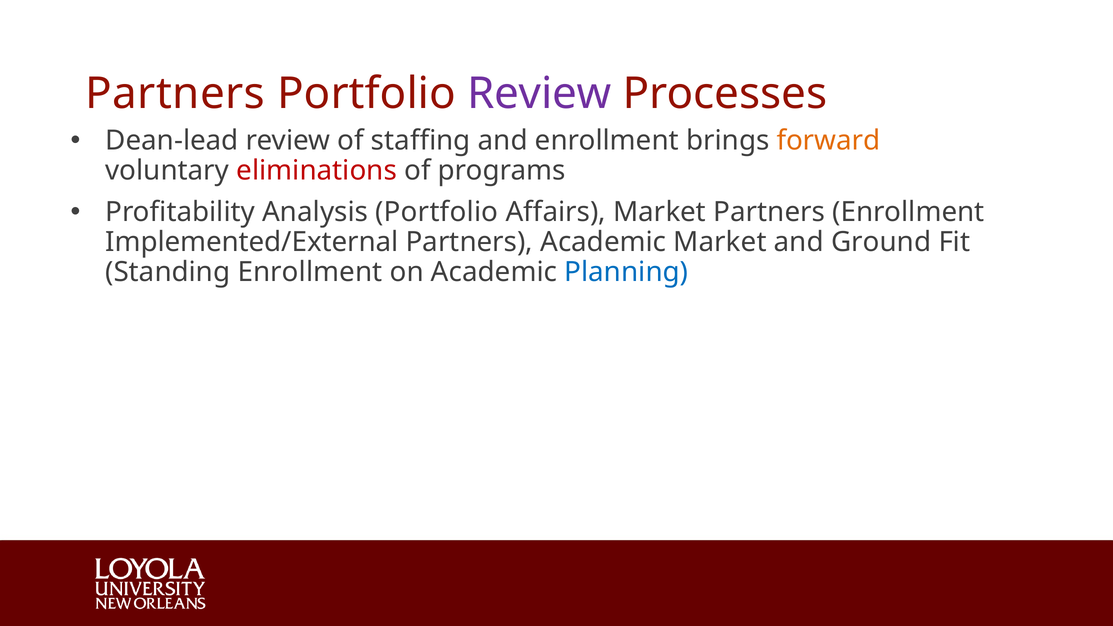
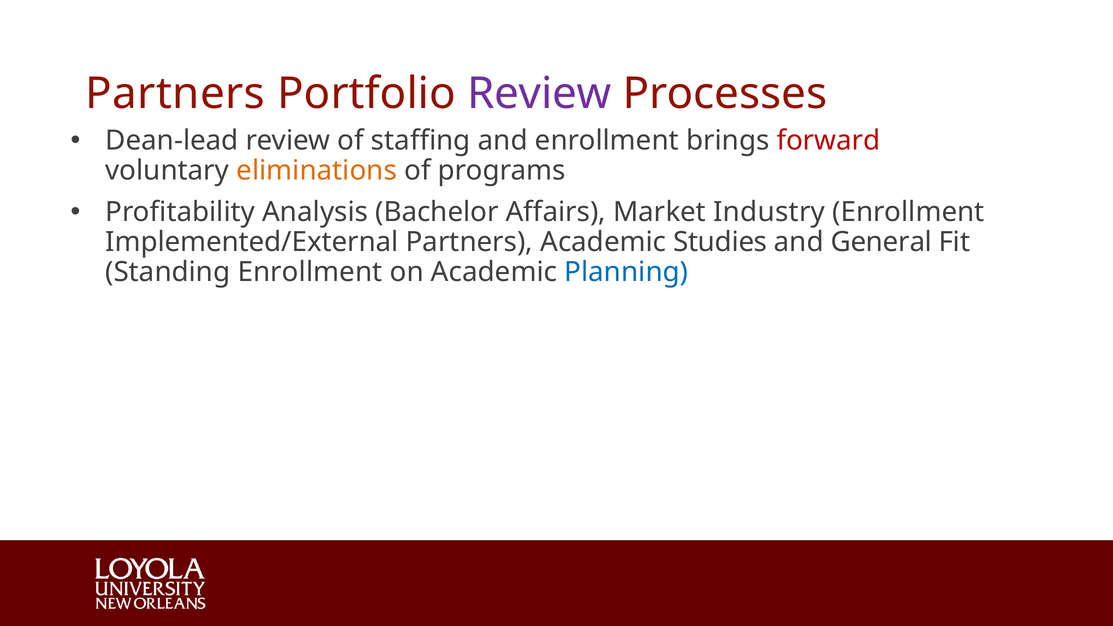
forward colour: orange -> red
eliminations colour: red -> orange
Analysis Portfolio: Portfolio -> Bachelor
Market Partners: Partners -> Industry
Academic Market: Market -> Studies
Ground: Ground -> General
